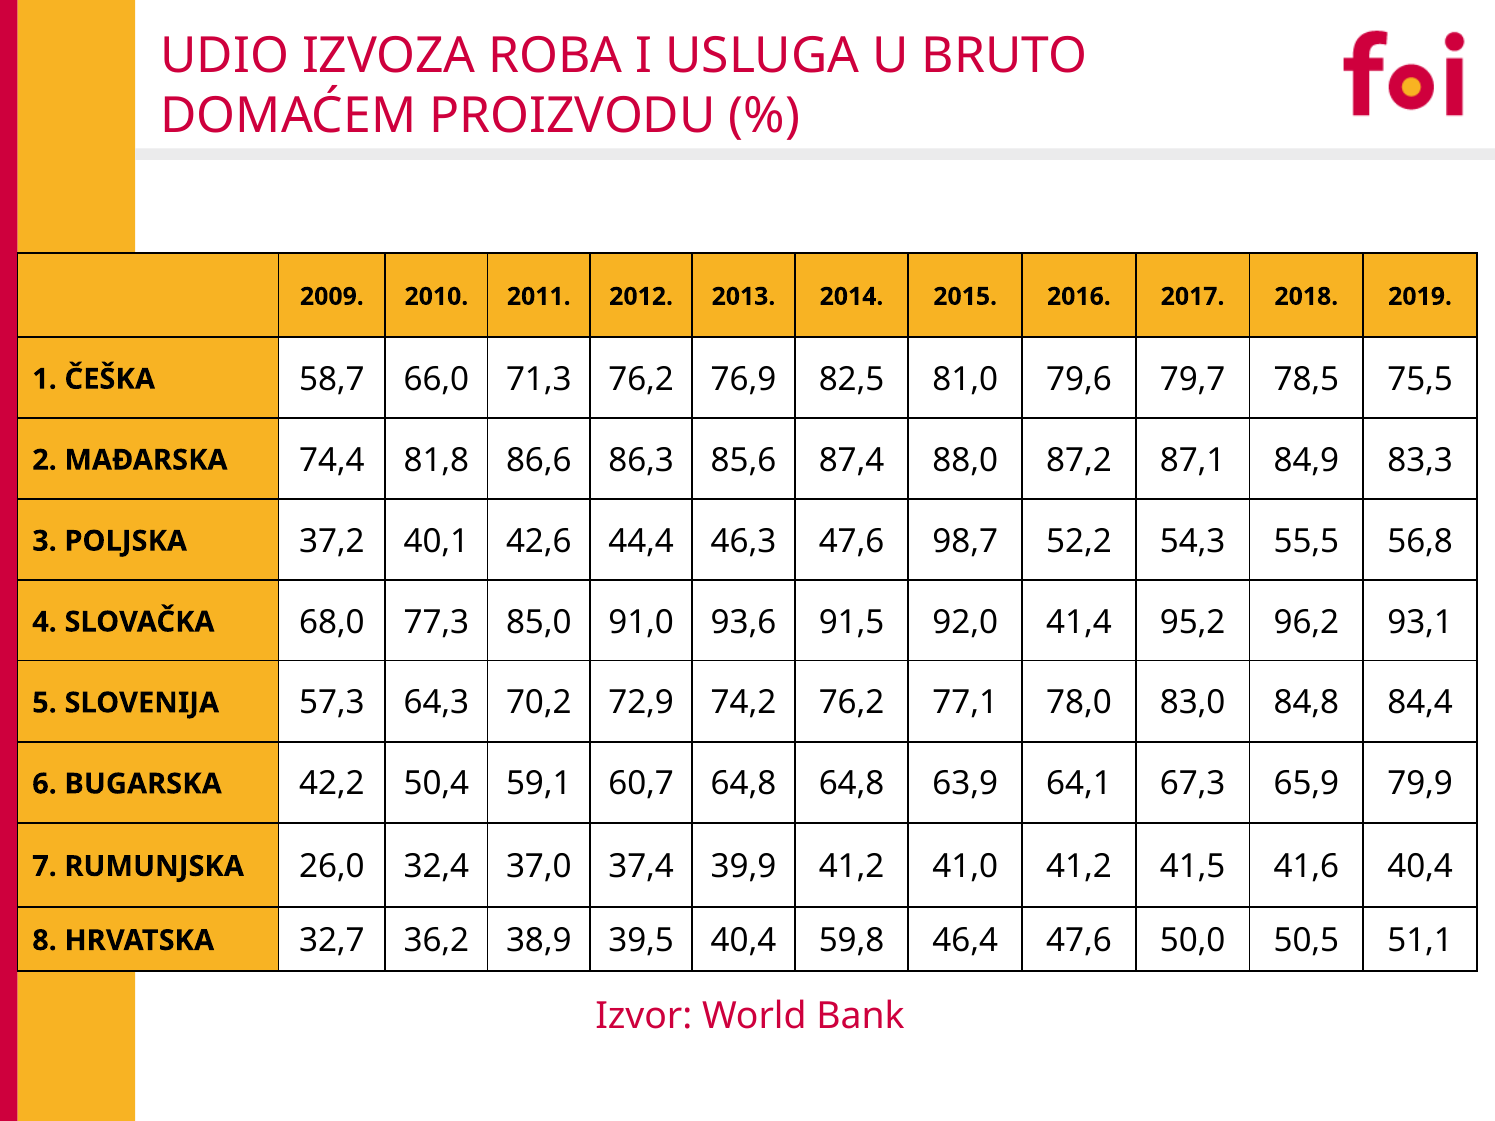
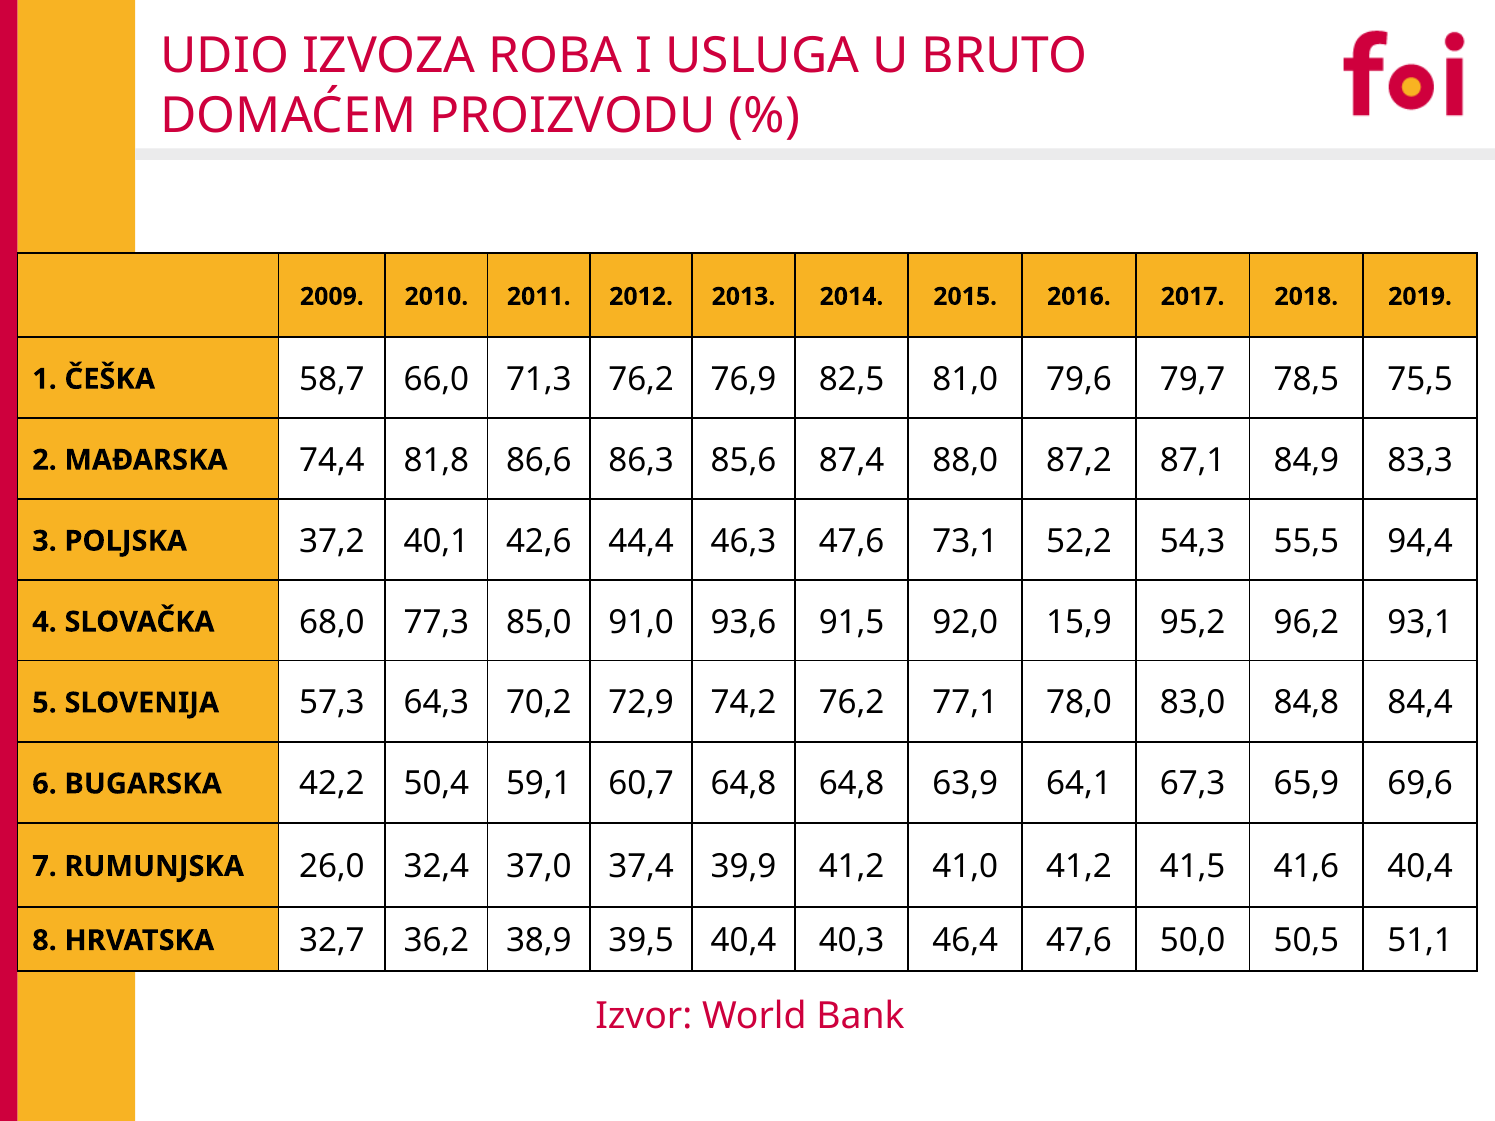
98,7: 98,7 -> 73,1
56,8: 56,8 -> 94,4
41,4: 41,4 -> 15,9
79,9: 79,9 -> 69,6
59,8: 59,8 -> 40,3
